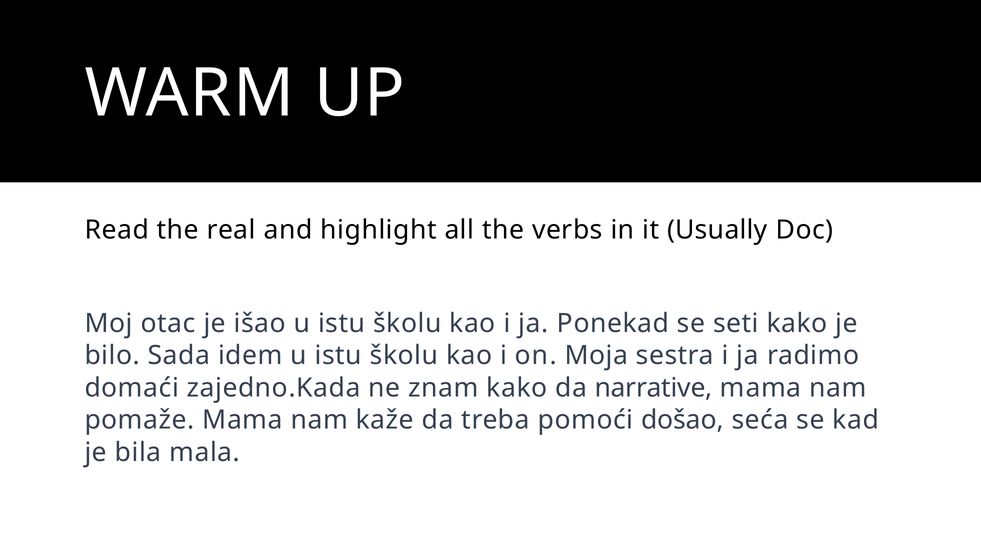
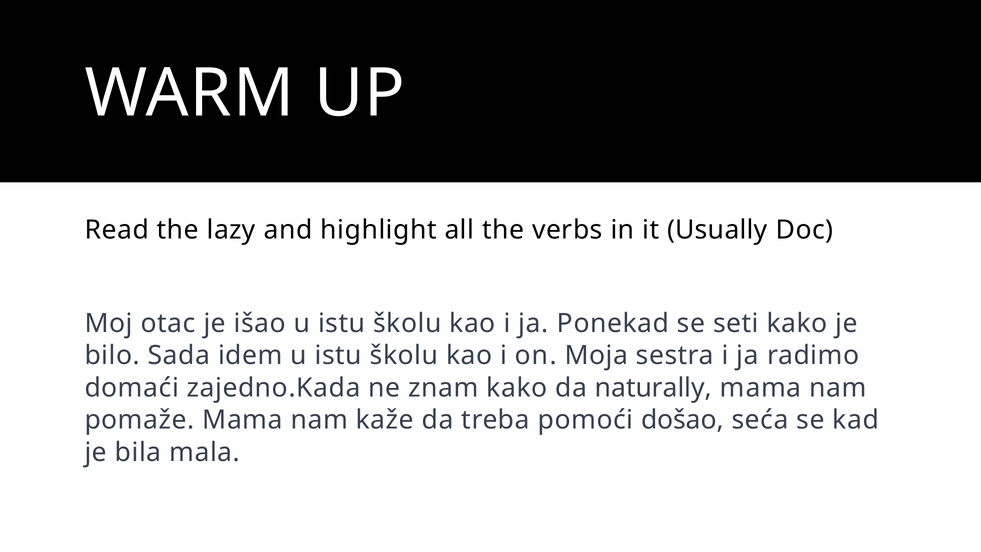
real: real -> lazy
narrative: narrative -> naturally
